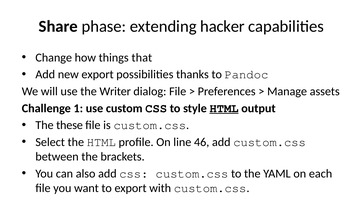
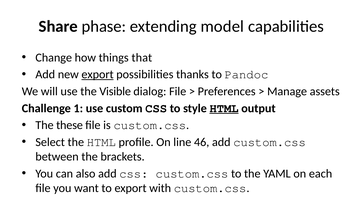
hacker: hacker -> model
export at (98, 75) underline: none -> present
Writer: Writer -> Visible
